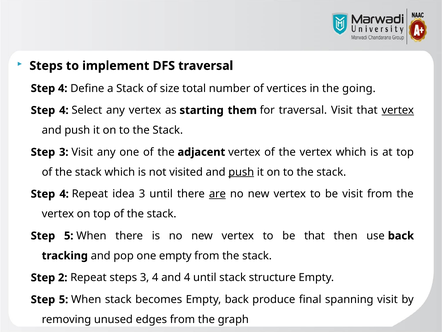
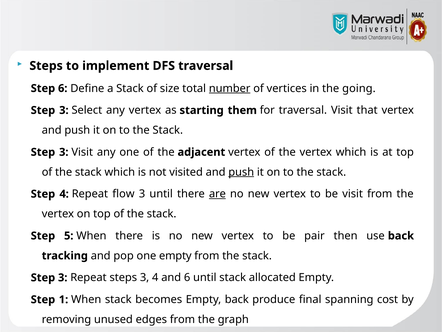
4 at (63, 88): 4 -> 6
number underline: none -> present
4 at (64, 110): 4 -> 3
vertex at (398, 110) underline: present -> none
idea: idea -> flow
be that: that -> pair
2 at (63, 277): 2 -> 3
and 4: 4 -> 6
structure: structure -> allocated
5 at (64, 299): 5 -> 1
spanning visit: visit -> cost
